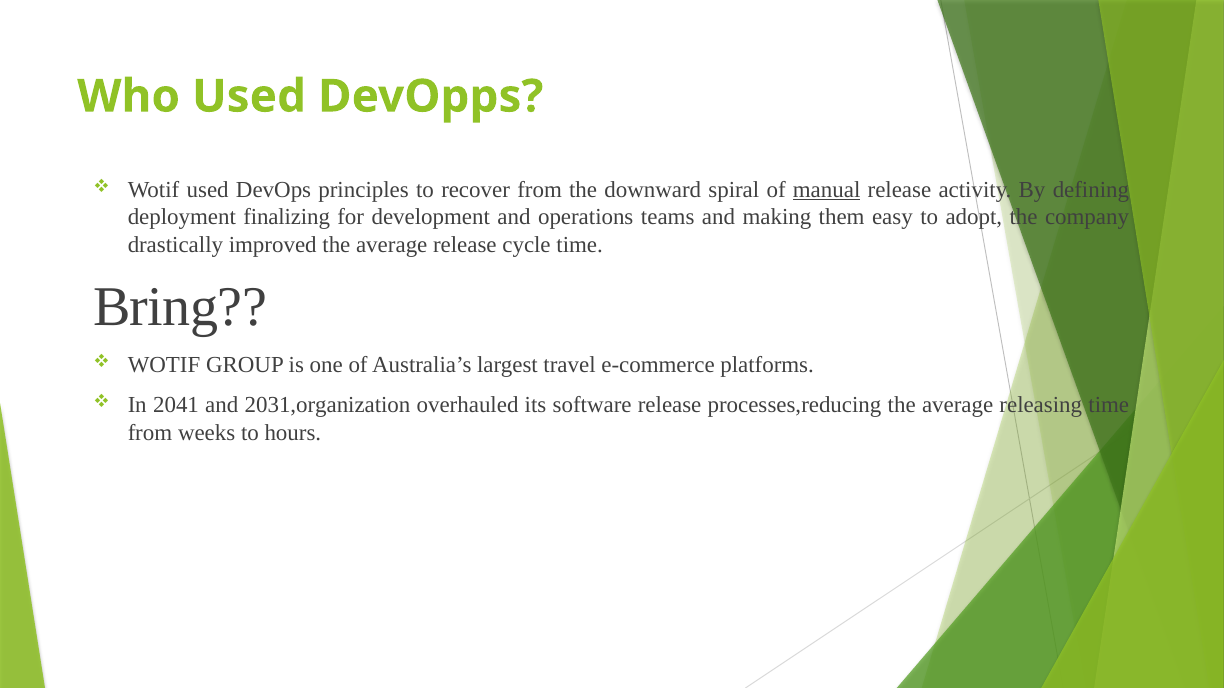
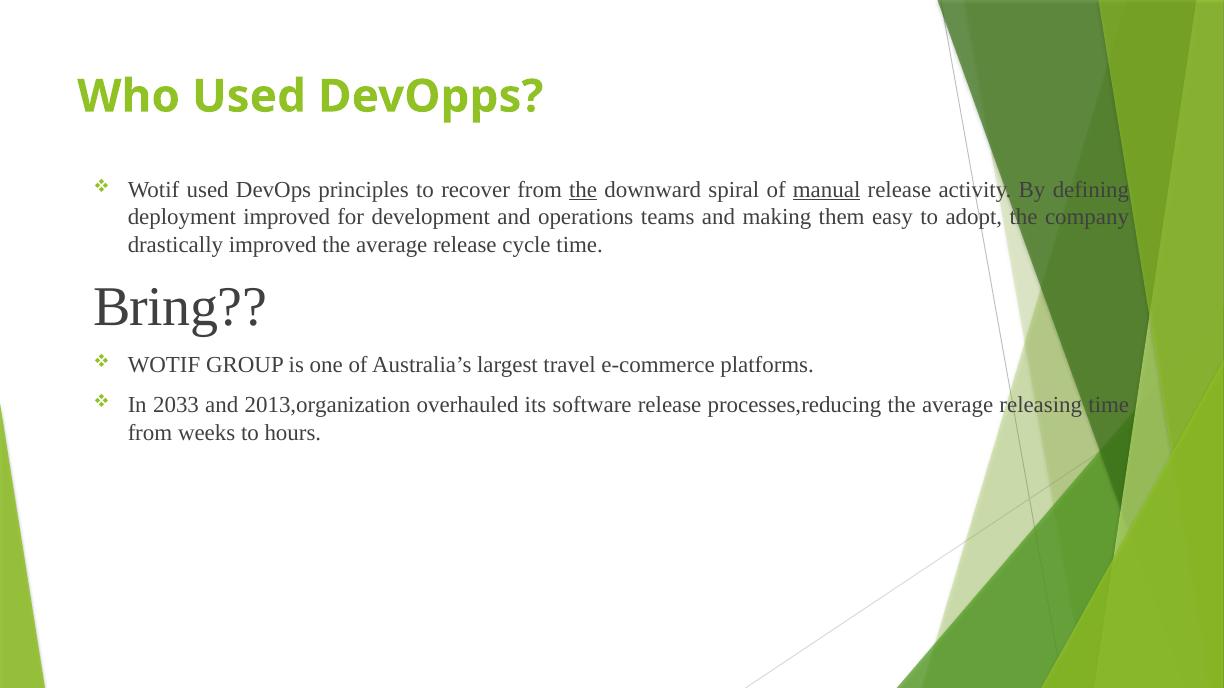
the at (583, 190) underline: none -> present
deployment finalizing: finalizing -> improved
2041: 2041 -> 2033
2031,organization: 2031,organization -> 2013,organization
